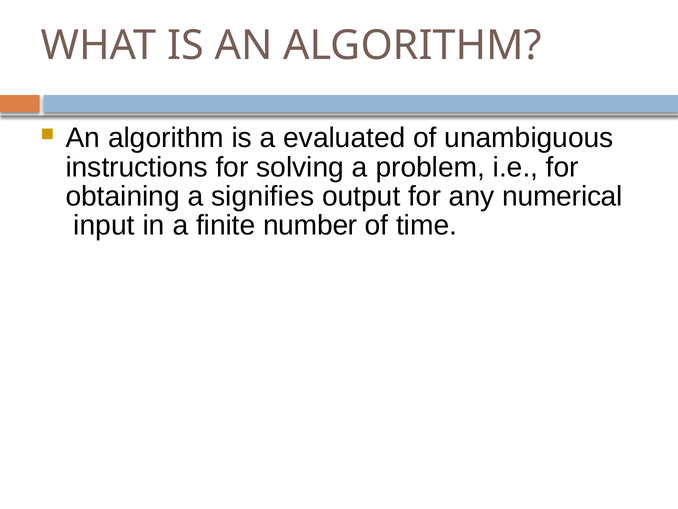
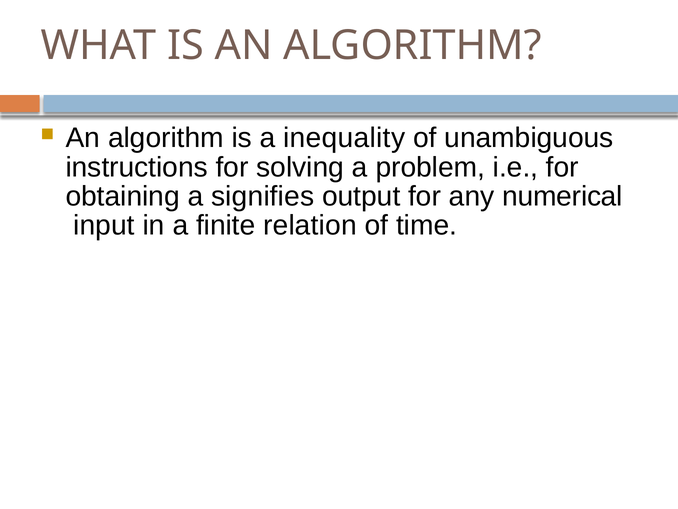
evaluated: evaluated -> inequality
number: number -> relation
